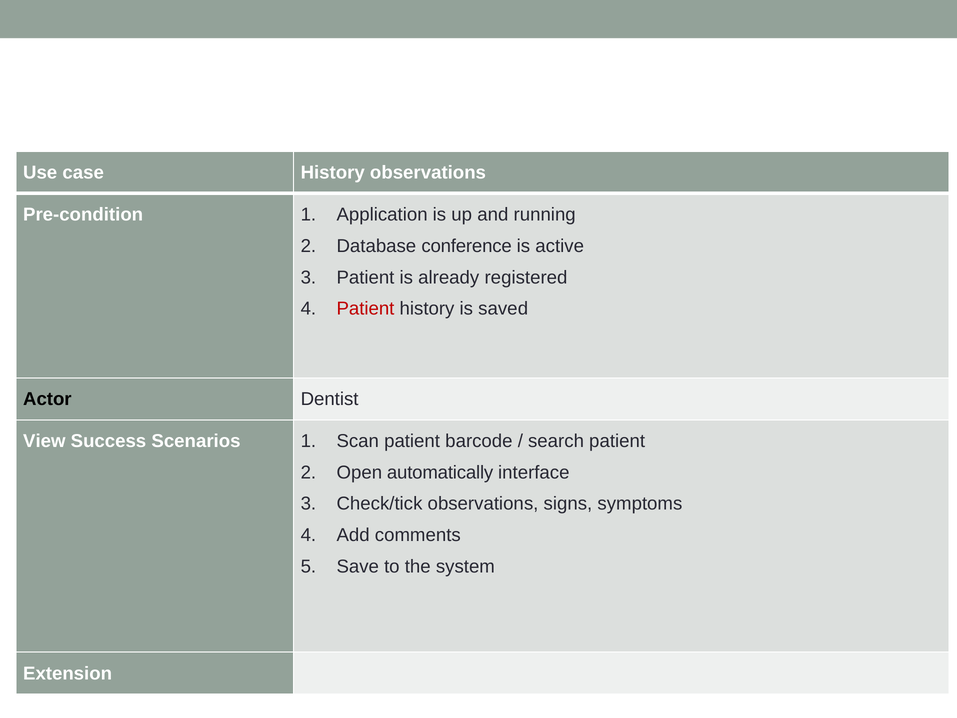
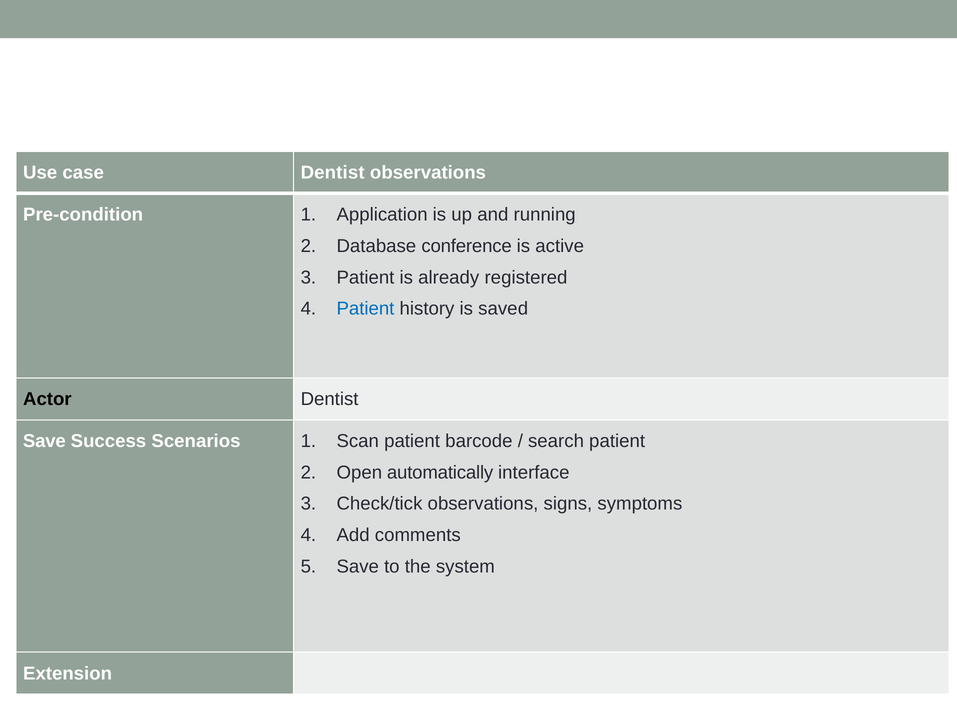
case History: History -> Dentist
Patient at (365, 309) colour: red -> blue
View at (44, 441): View -> Save
